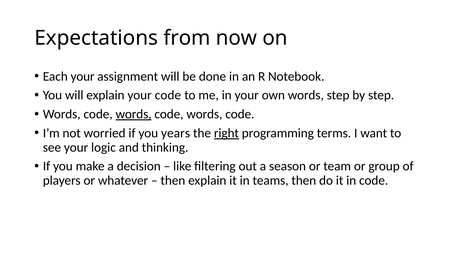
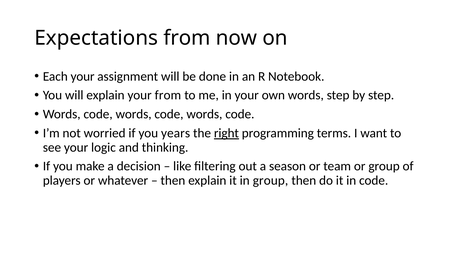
your code: code -> from
words at (134, 114) underline: present -> none
in teams: teams -> group
